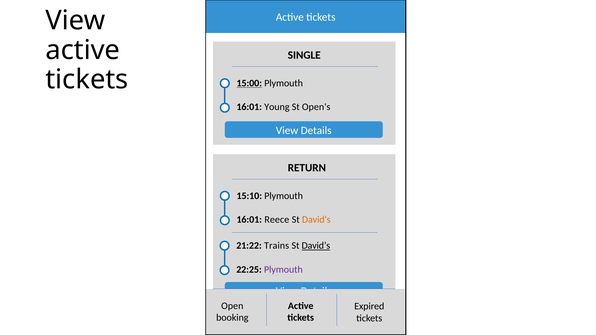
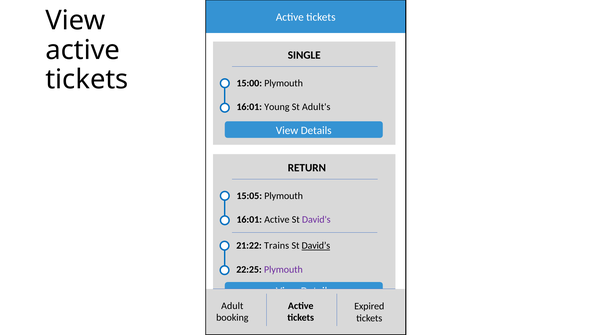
15:00 underline: present -> none
Open's: Open's -> Adult's
15:10: 15:10 -> 15:05
16:01 Reece: Reece -> Active
David's colour: orange -> purple
Open: Open -> Adult
